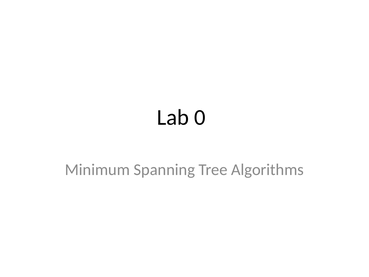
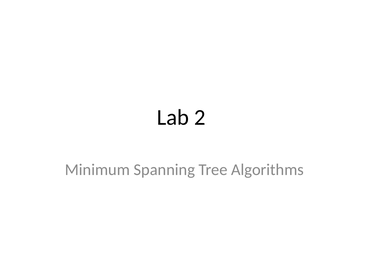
0: 0 -> 2
